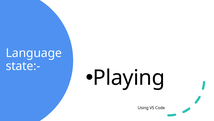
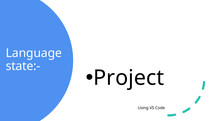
Playing: Playing -> Project
